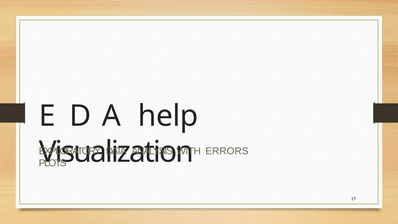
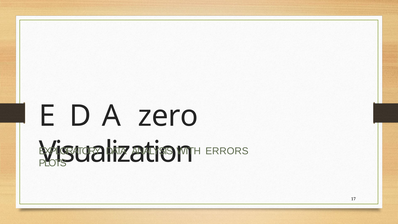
help: help -> zero
